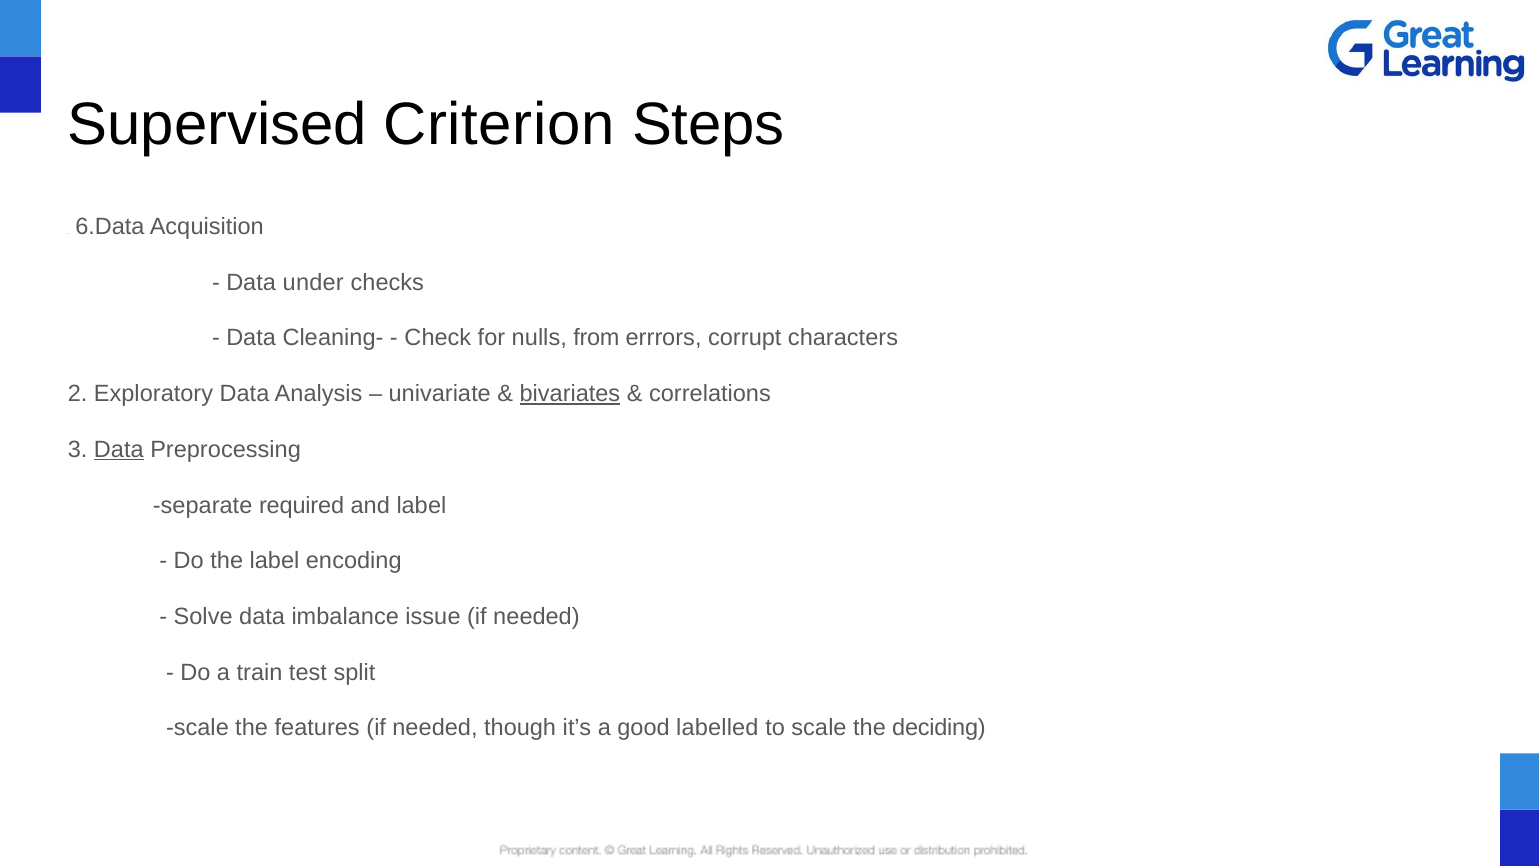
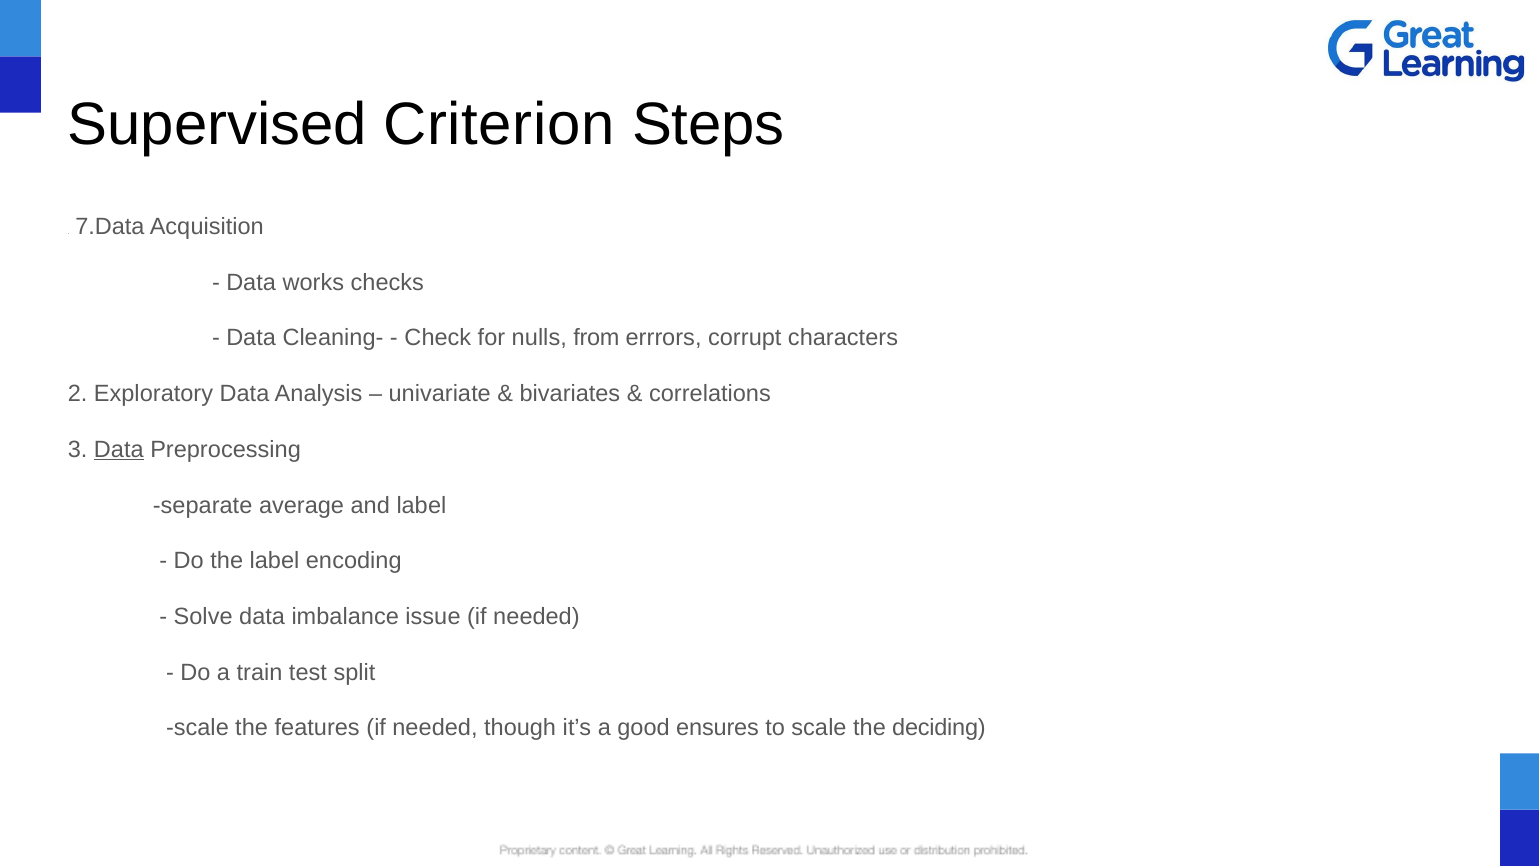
6.Data: 6.Data -> 7.Data
under: under -> works
bivariates underline: present -> none
required: required -> average
labelled: labelled -> ensures
